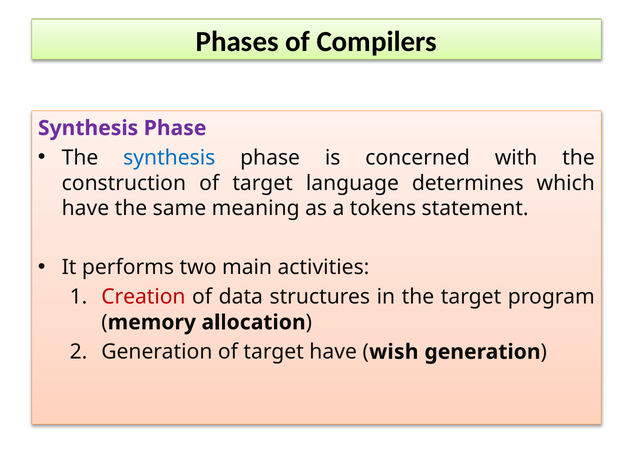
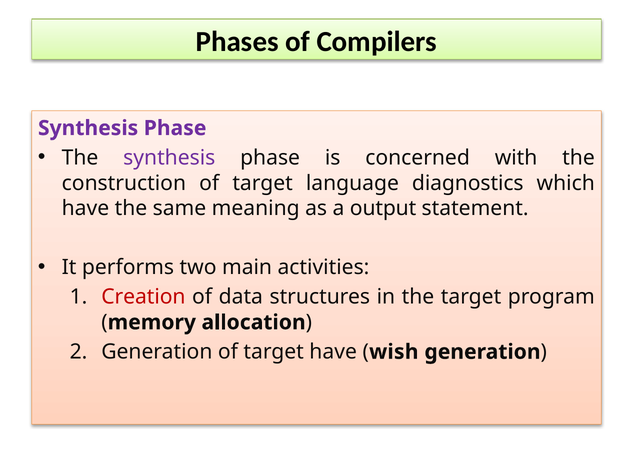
synthesis at (169, 158) colour: blue -> purple
determines: determines -> diagnostics
tokens: tokens -> output
